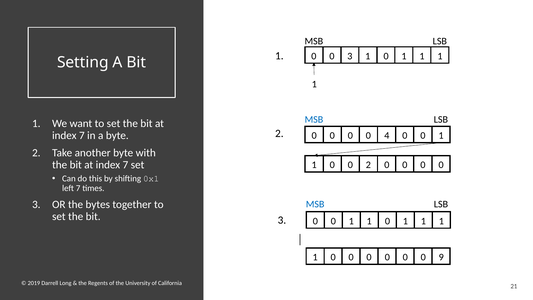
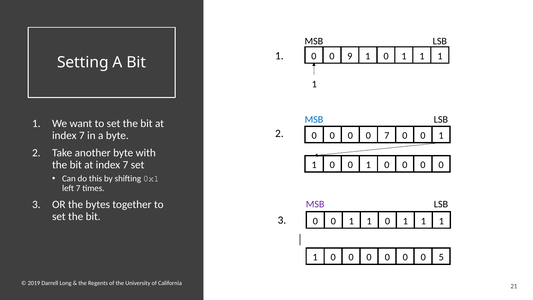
0 3: 3 -> 9
0 4: 4 -> 7
1 0 0 2: 2 -> 1
MSB at (315, 204) colour: blue -> purple
9: 9 -> 5
